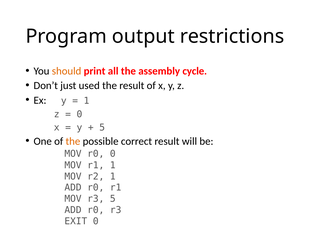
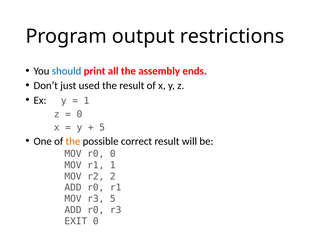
should colour: orange -> blue
cycle: cycle -> ends
r2 1: 1 -> 2
